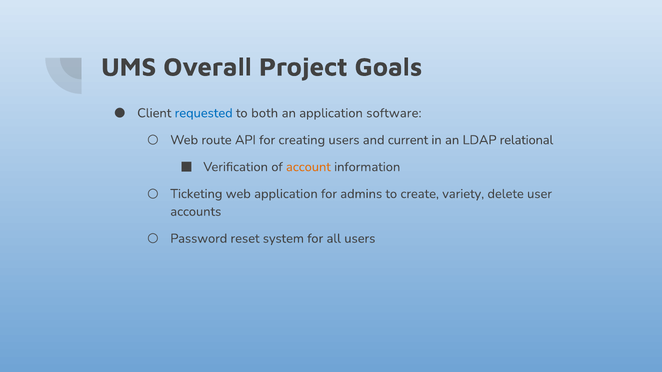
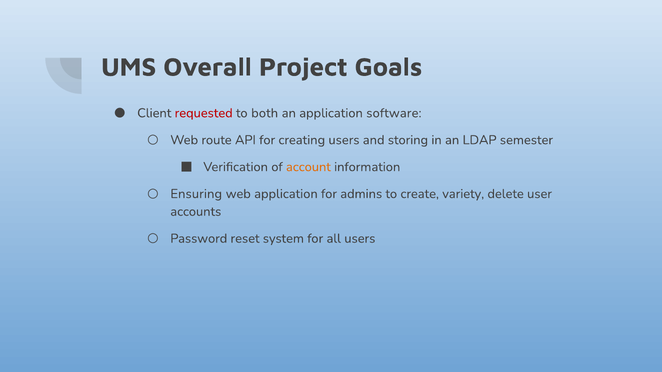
requested colour: blue -> red
current: current -> storing
relational: relational -> semester
Ticketing: Ticketing -> Ensuring
